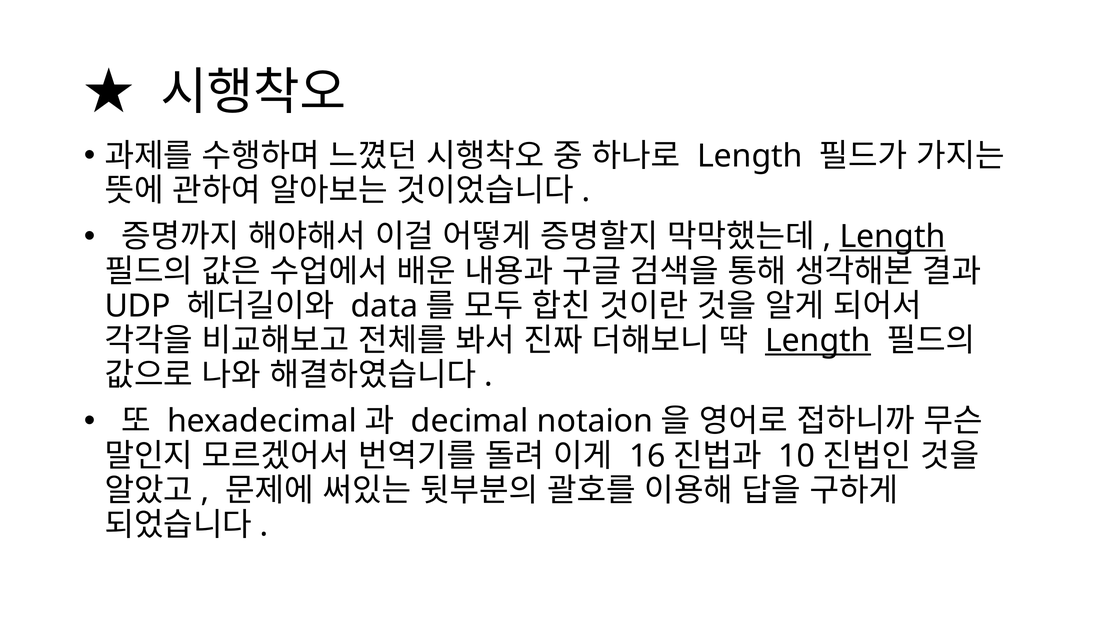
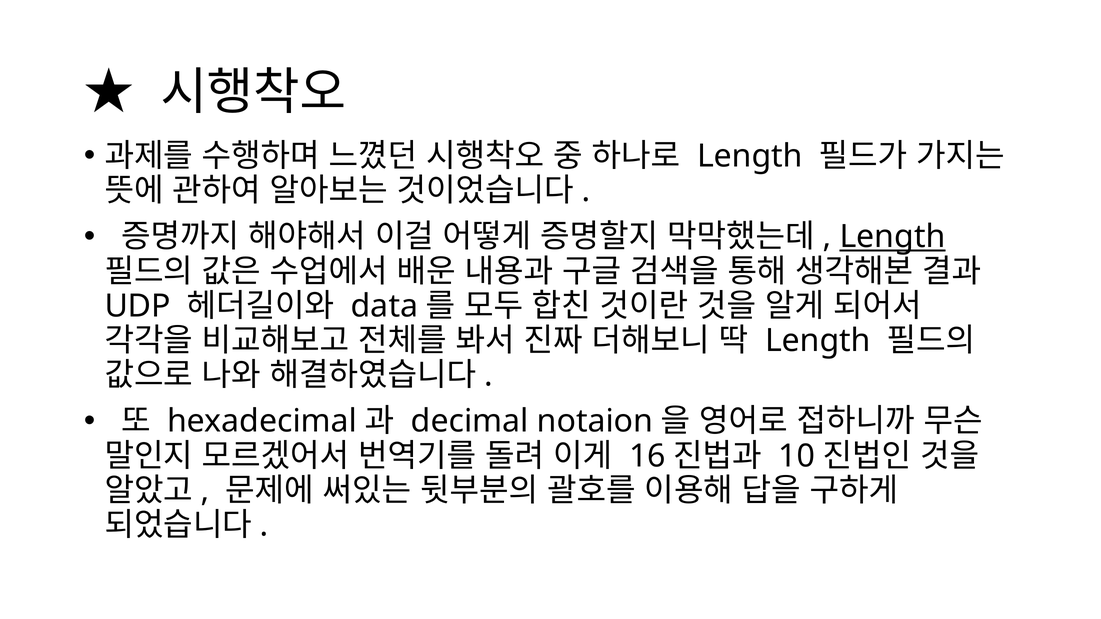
Length at (818, 341) underline: present -> none
